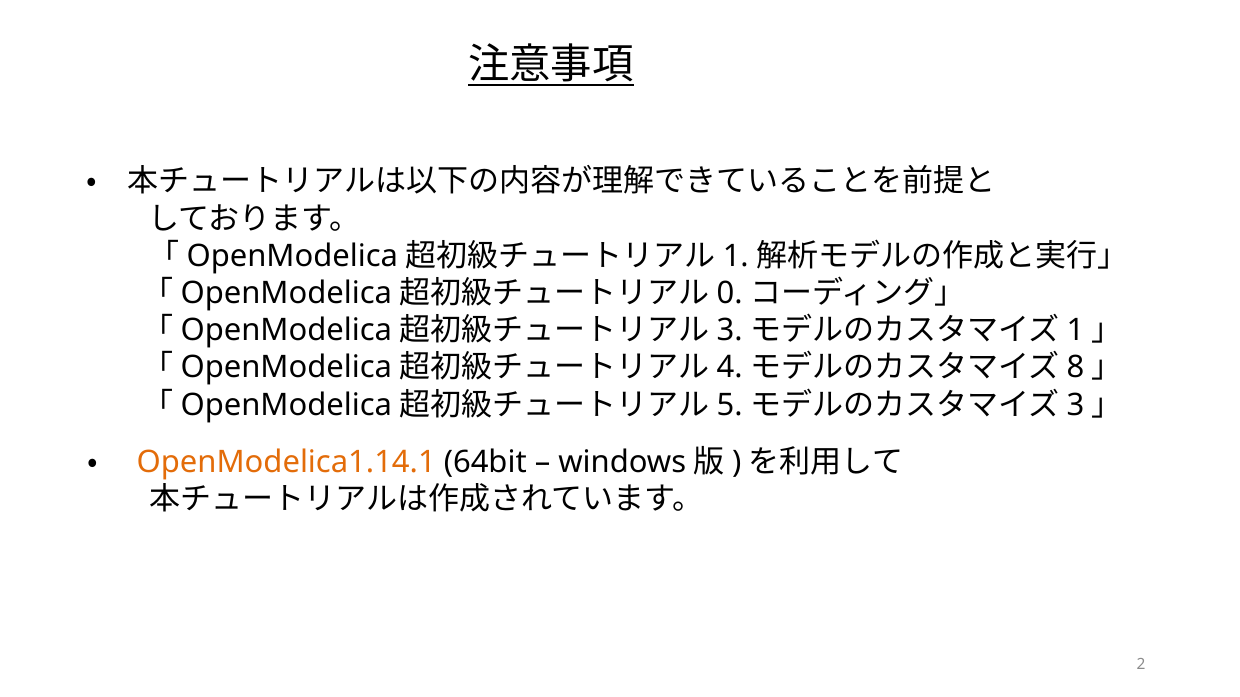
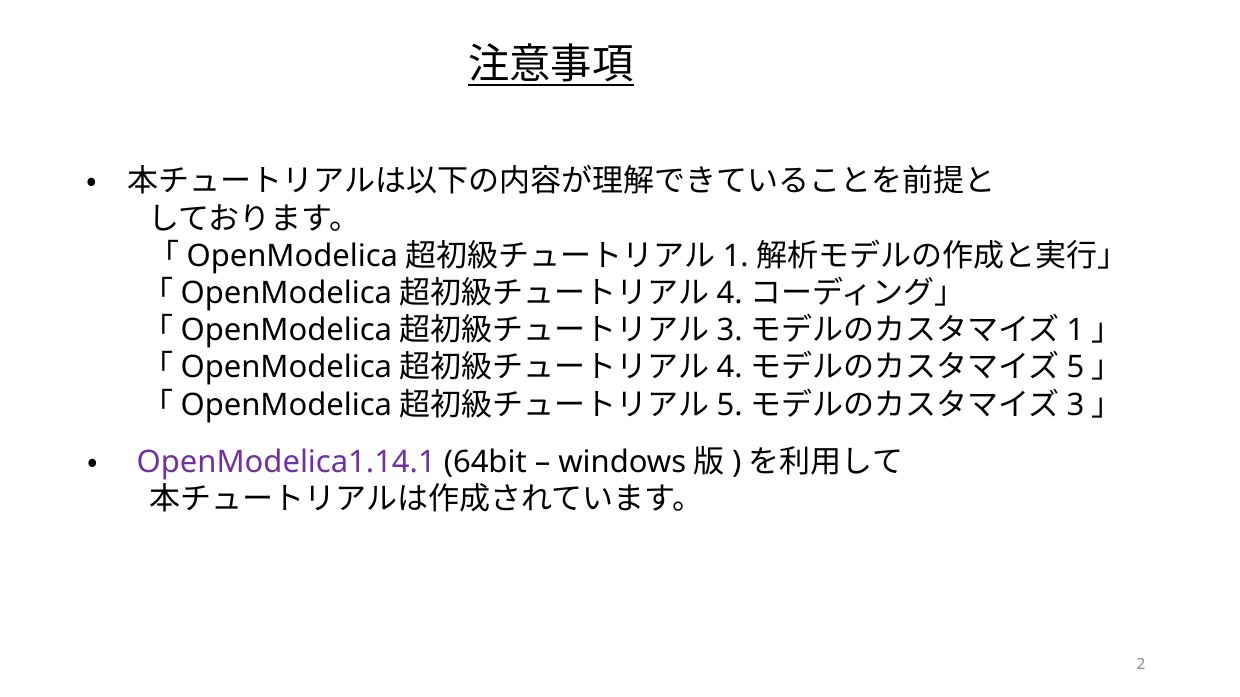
0 at (730, 293): 0 -> 4
8 at (1076, 368): 8 -> 5
OpenModelica1.14.1 colour: orange -> purple
